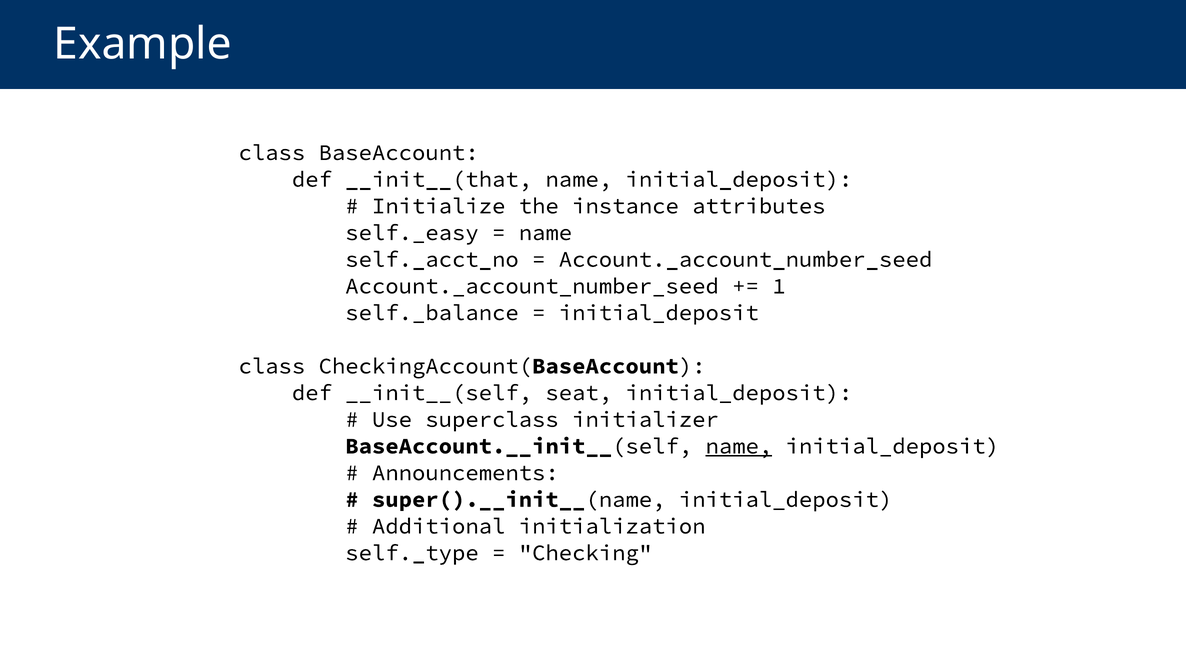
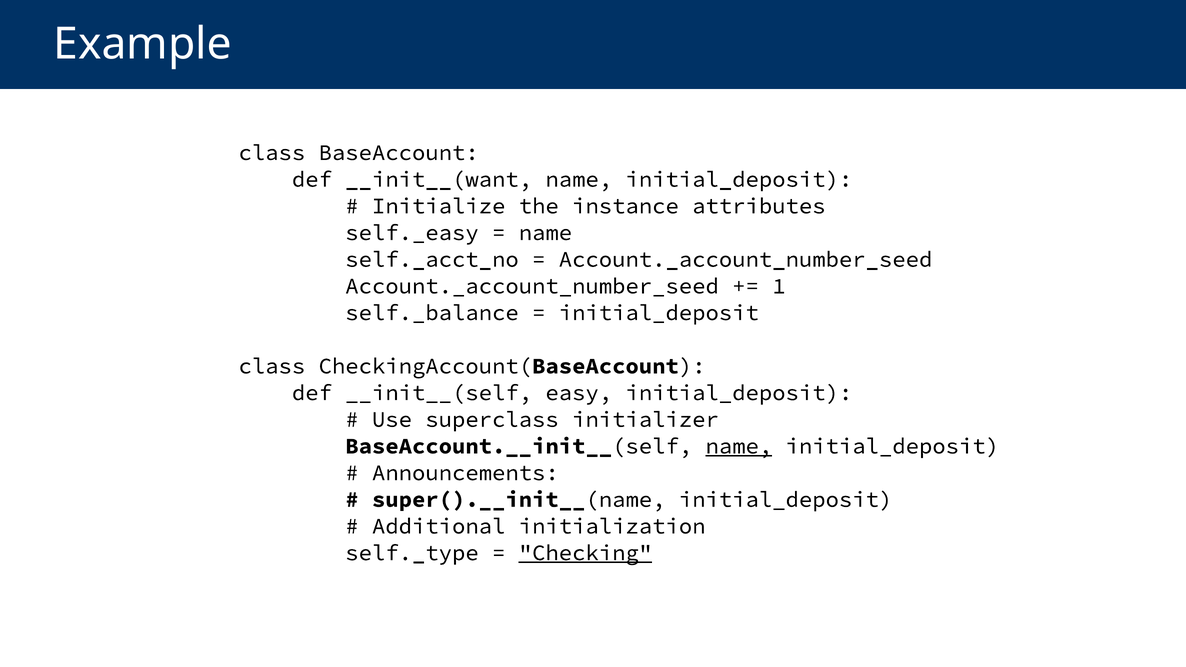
__init__(that: __init__(that -> __init__(want
seat: seat -> easy
Checking underline: none -> present
